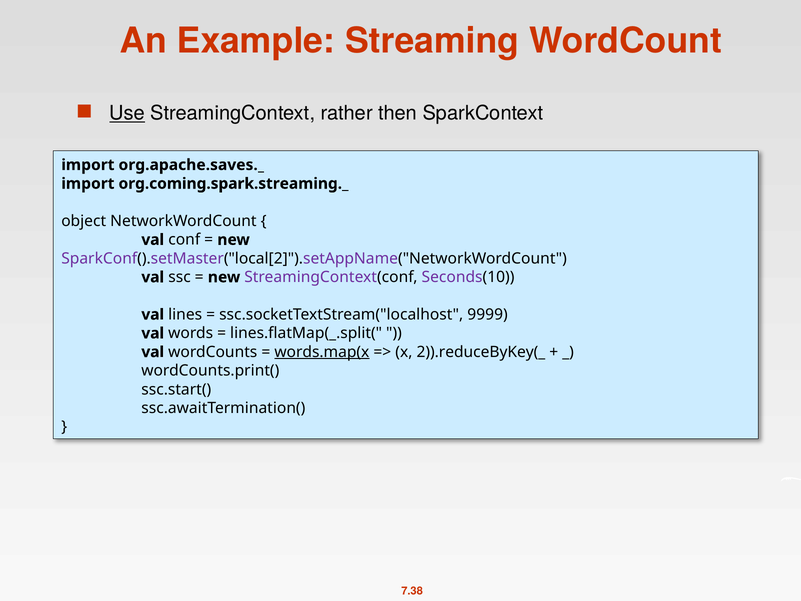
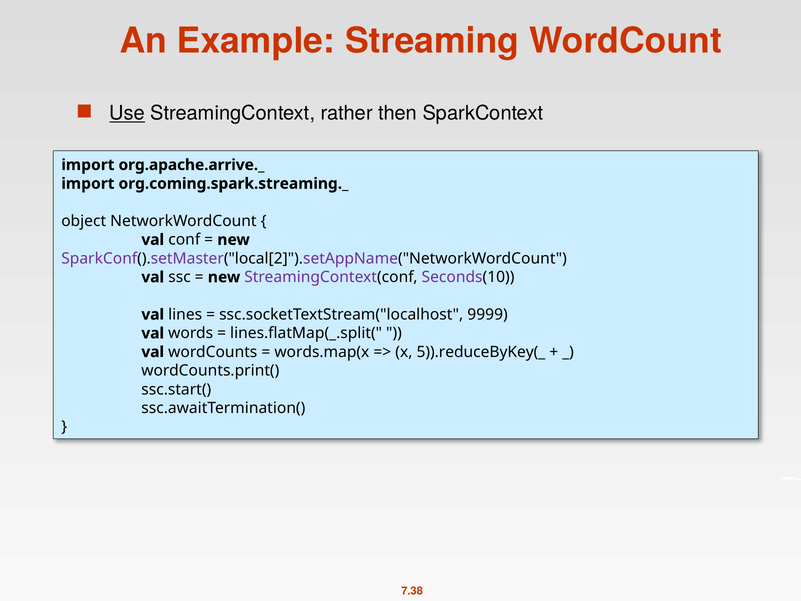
org.apache.saves._: org.apache.saves._ -> org.apache.arrive._
words.map(x underline: present -> none
2)).reduceByKey(_: 2)).reduceByKey(_ -> 5)).reduceByKey(_
